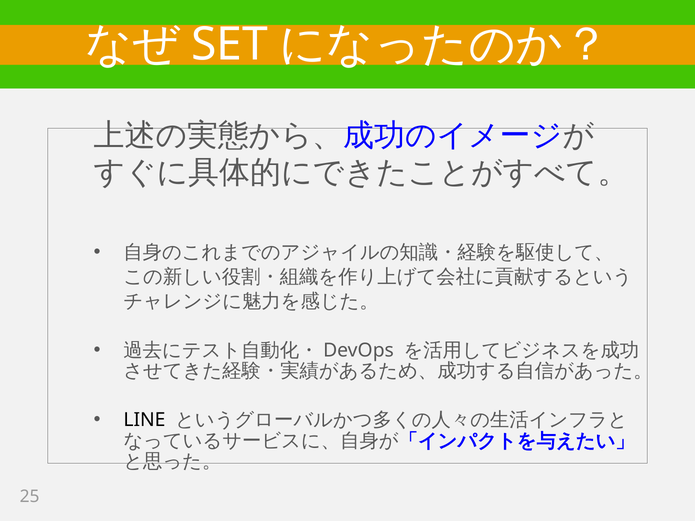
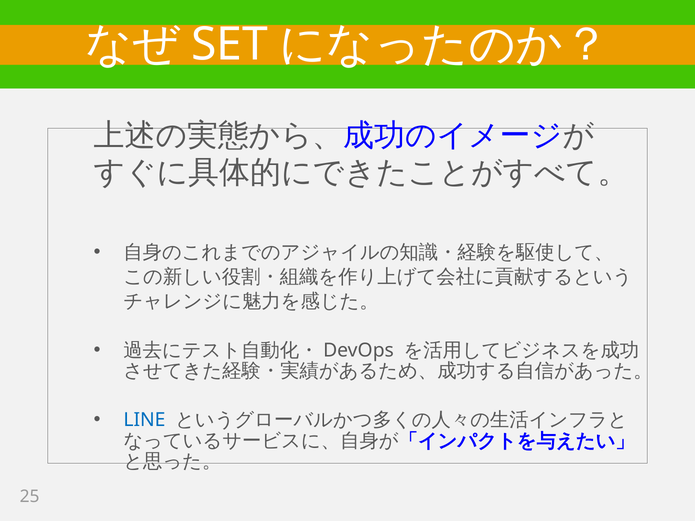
LINE colour: black -> blue
